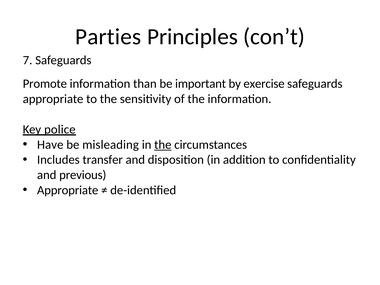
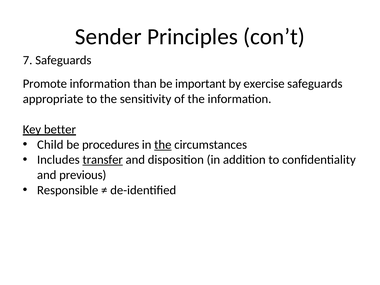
Parties: Parties -> Sender
police: police -> better
Have: Have -> Child
misleading: misleading -> procedures
transfer underline: none -> present
Appropriate at (68, 190): Appropriate -> Responsible
